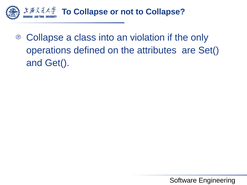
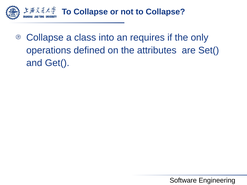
violation: violation -> requires
